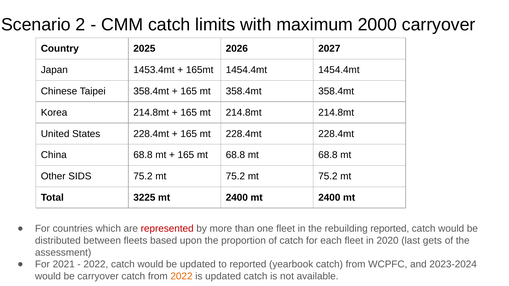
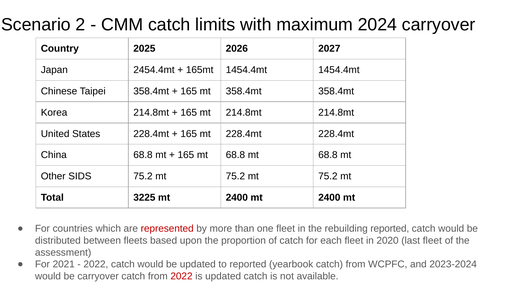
2000: 2000 -> 2024
1453.4mt: 1453.4mt -> 2454.4mt
last gets: gets -> fleet
2022 at (181, 276) colour: orange -> red
